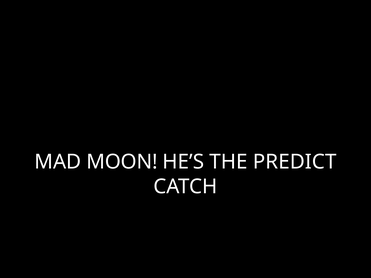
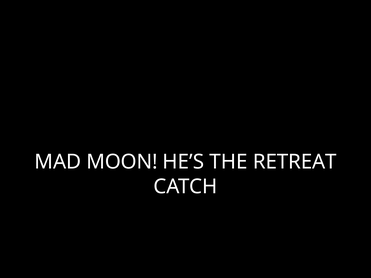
PREDICT: PREDICT -> RETREAT
